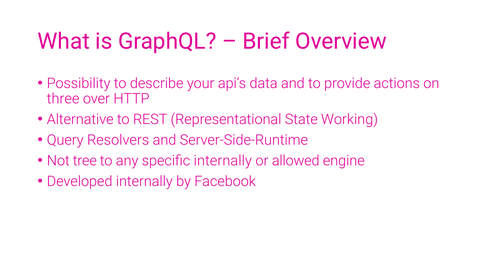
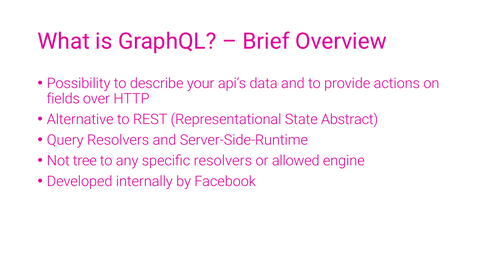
three: three -> fields
Working: Working -> Abstract
specific internally: internally -> resolvers
